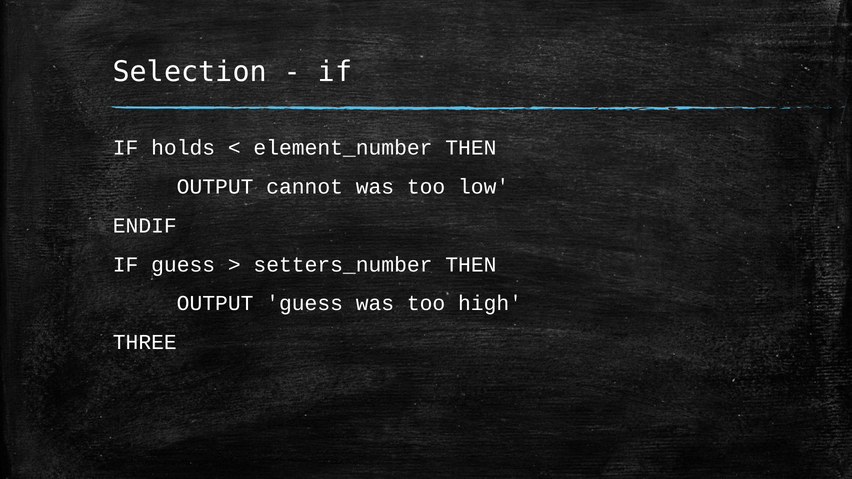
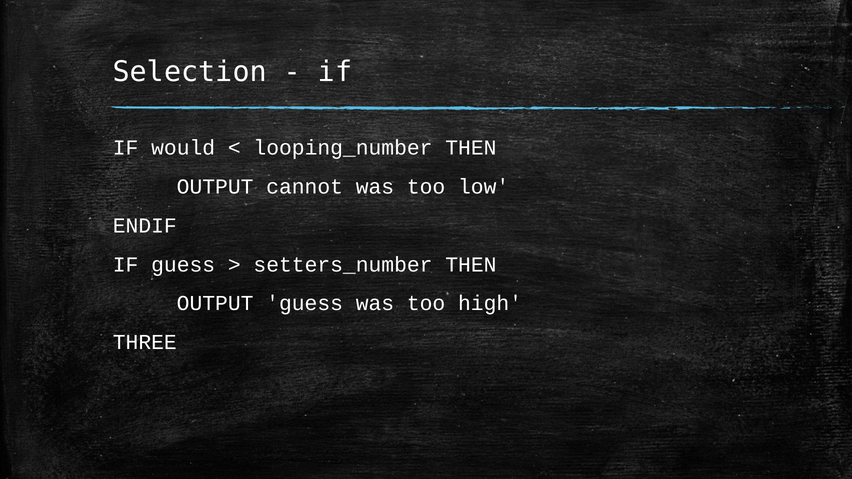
holds: holds -> would
element_number: element_number -> looping_number
